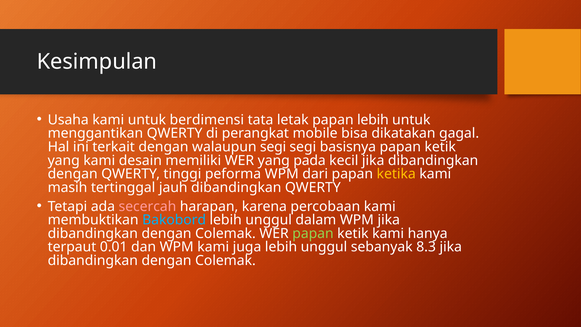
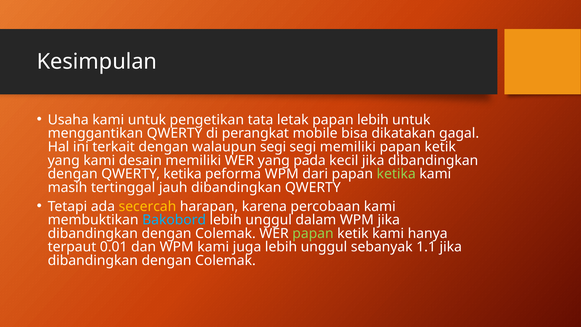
berdimensi: berdimensi -> pengetikan
segi basisnya: basisnya -> memiliki
QWERTY tinggi: tinggi -> ketika
ketika at (396, 174) colour: yellow -> light green
secercah colour: pink -> yellow
8.3: 8.3 -> 1.1
